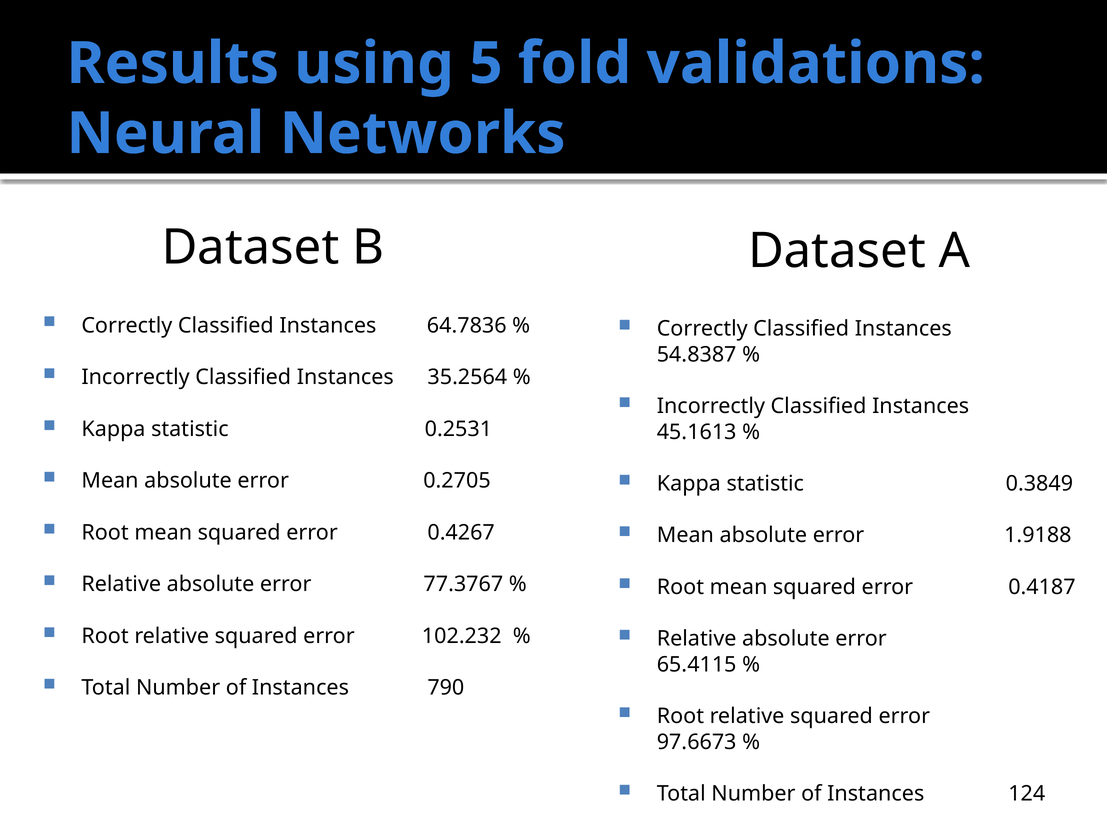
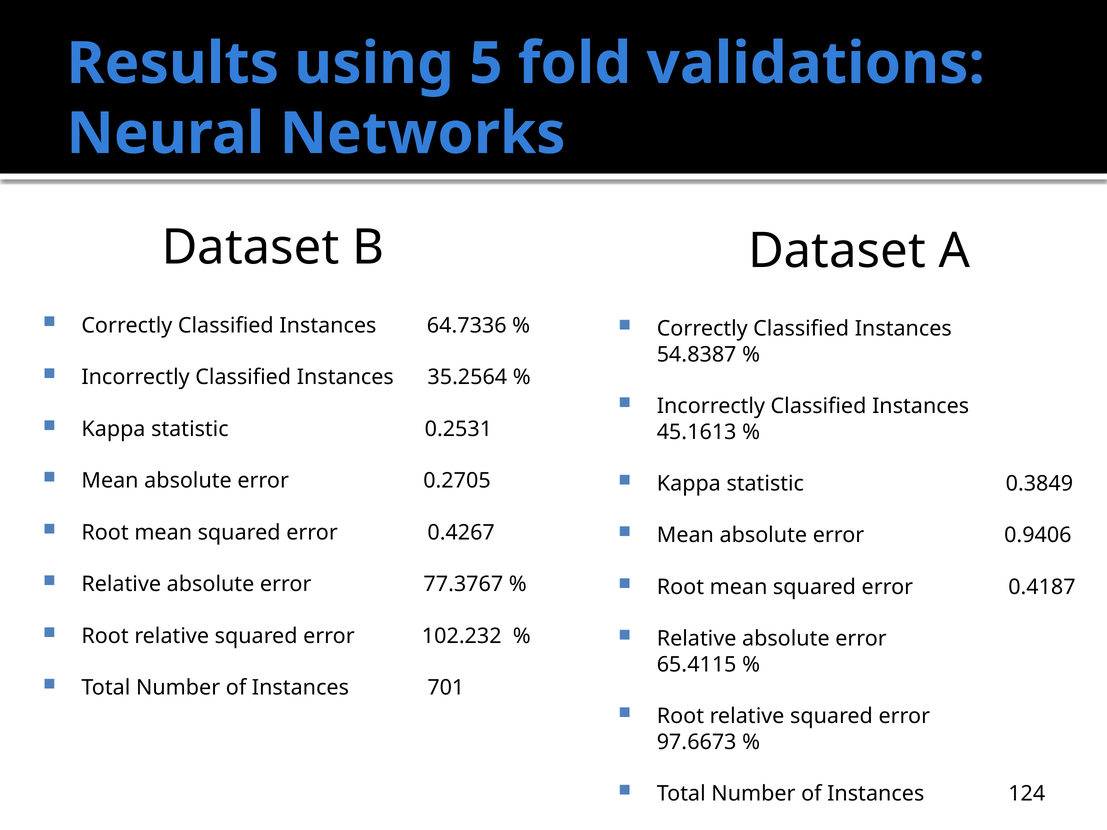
64.7836: 64.7836 -> 64.7336
1.9188: 1.9188 -> 0.9406
790: 790 -> 701
